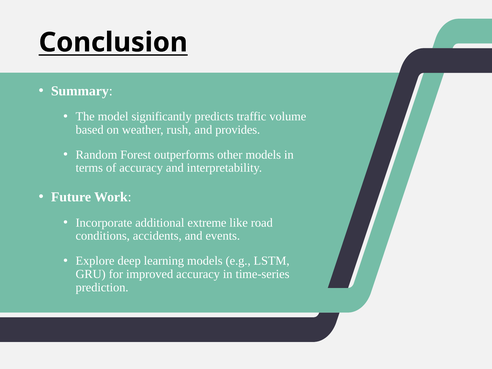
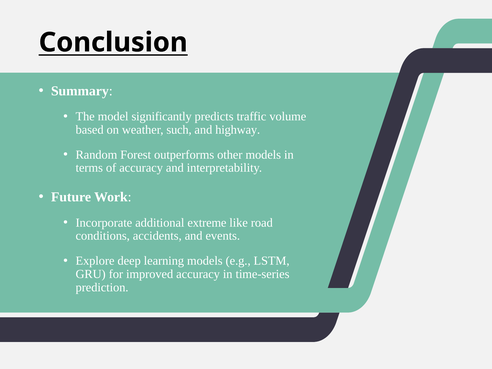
rush: rush -> such
provides: provides -> highway
